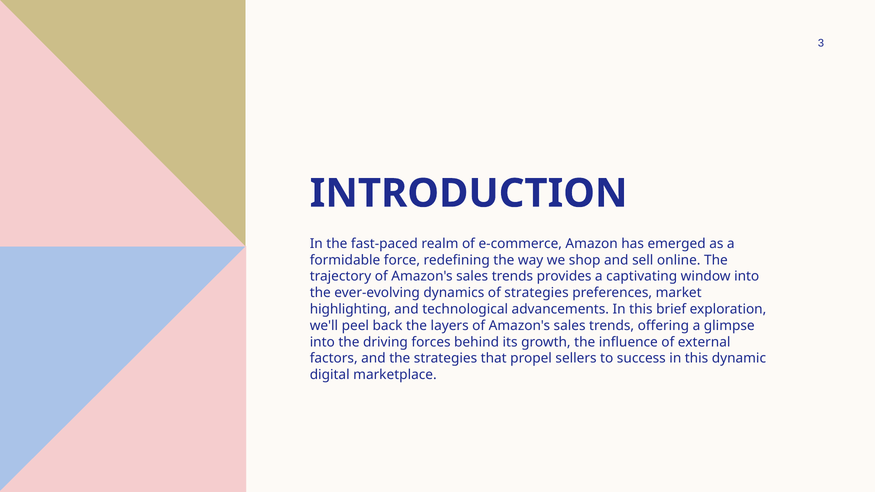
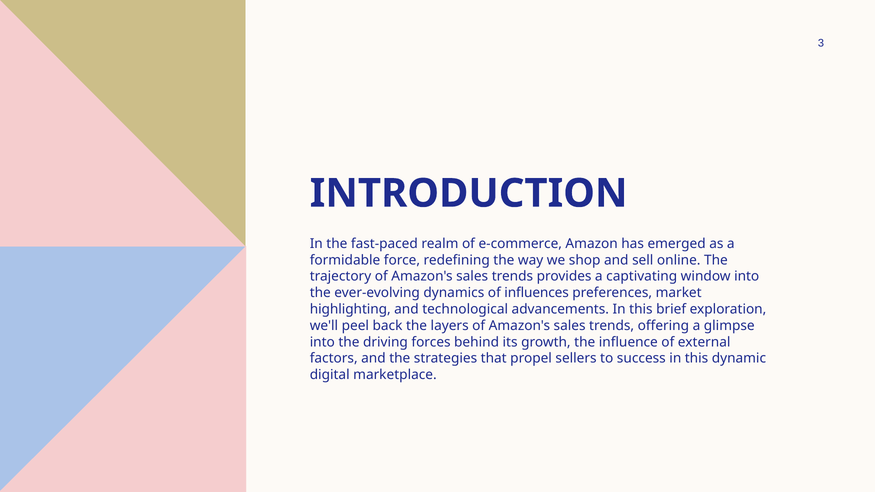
of strategies: strategies -> influences
